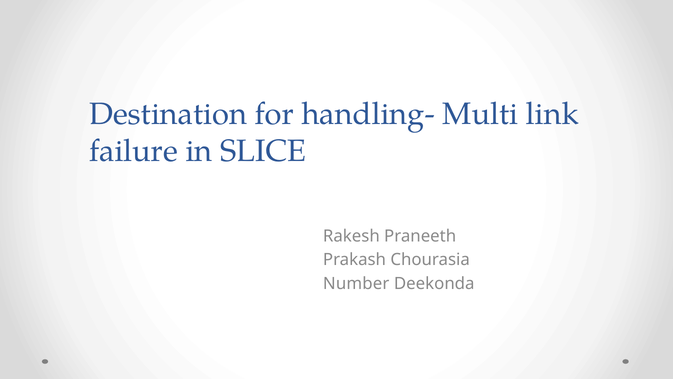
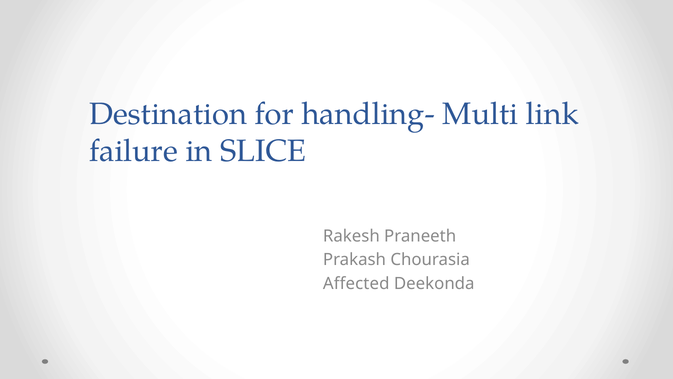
Number: Number -> Affected
